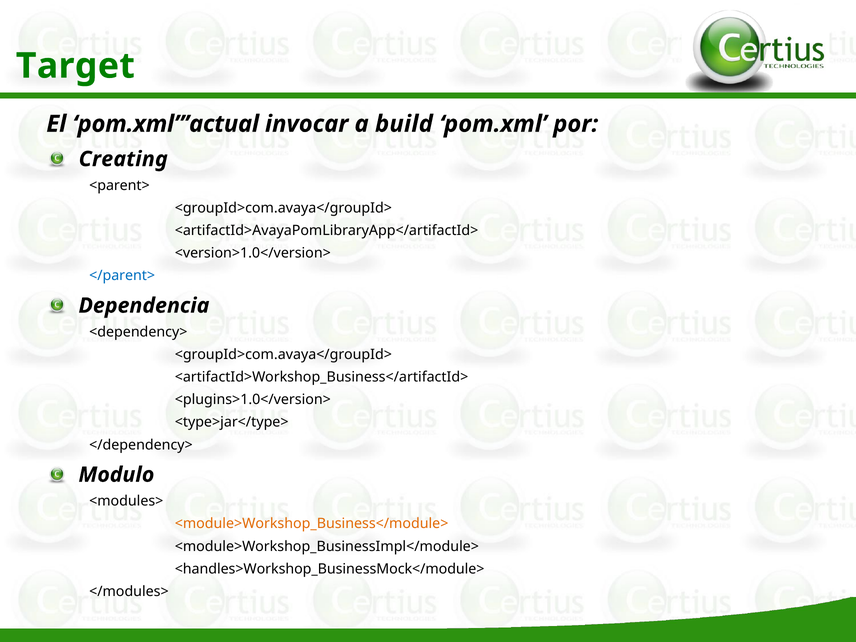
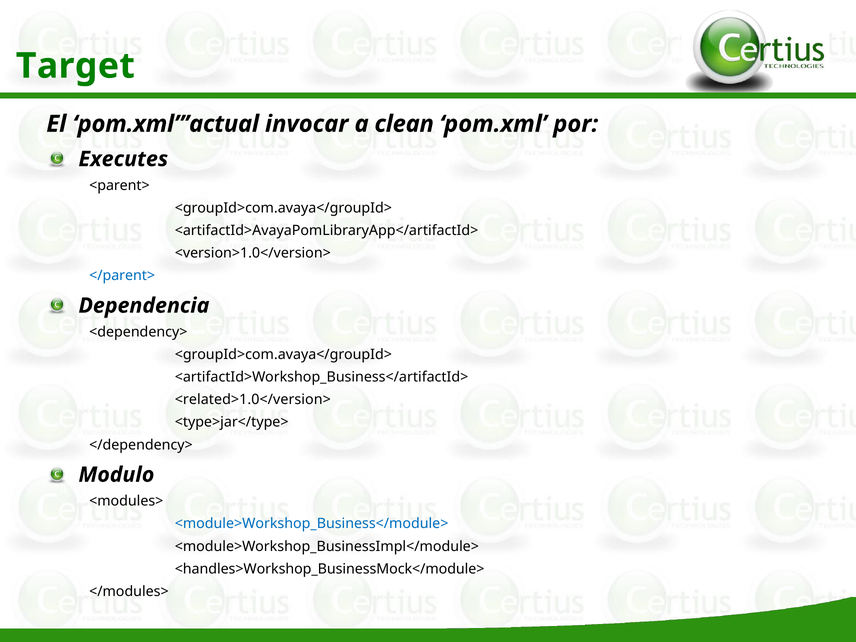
build: build -> clean
Creating: Creating -> Executes
<plugins>1.0</version>: <plugins>1.0</version> -> <related>1.0</version>
<module>Workshop_Business</module> colour: orange -> blue
